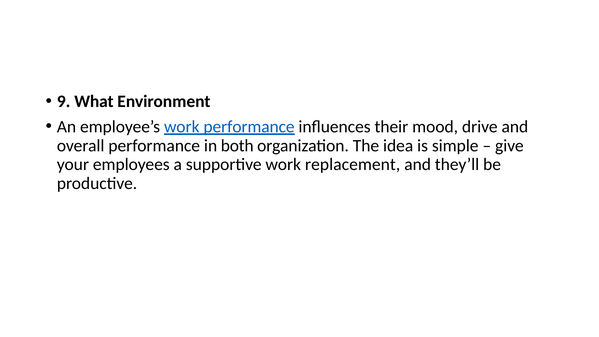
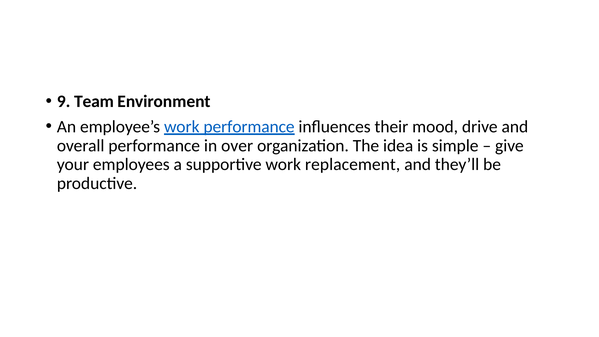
What: What -> Team
both: both -> over
